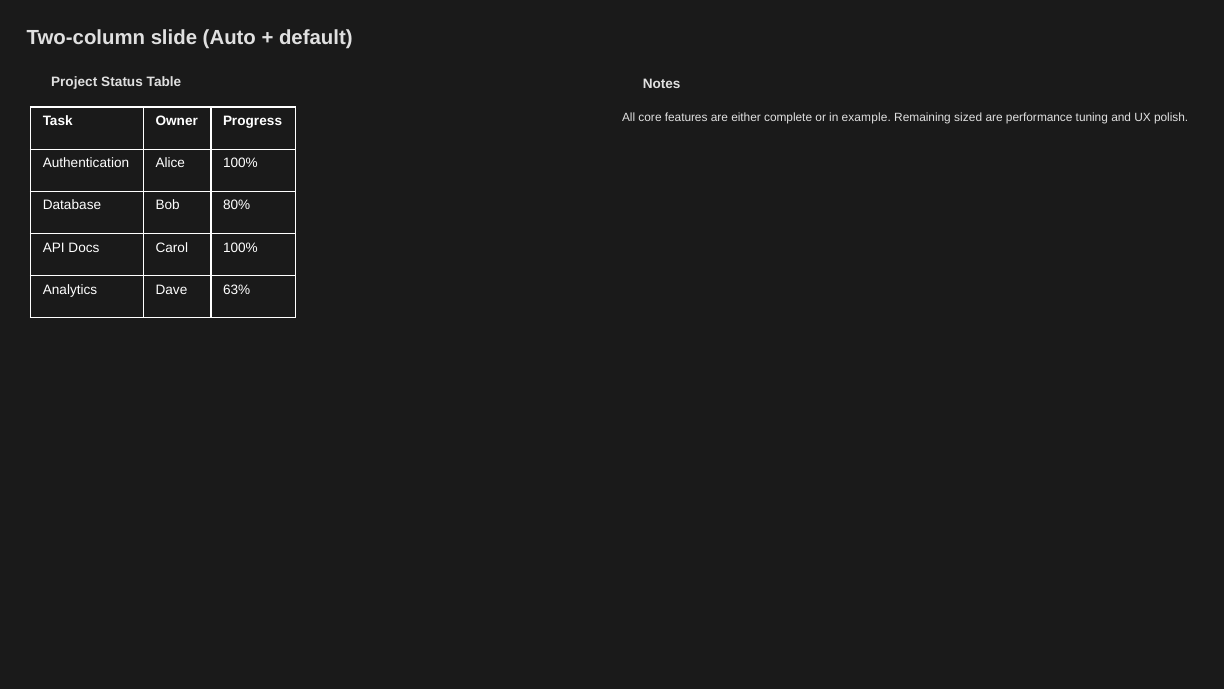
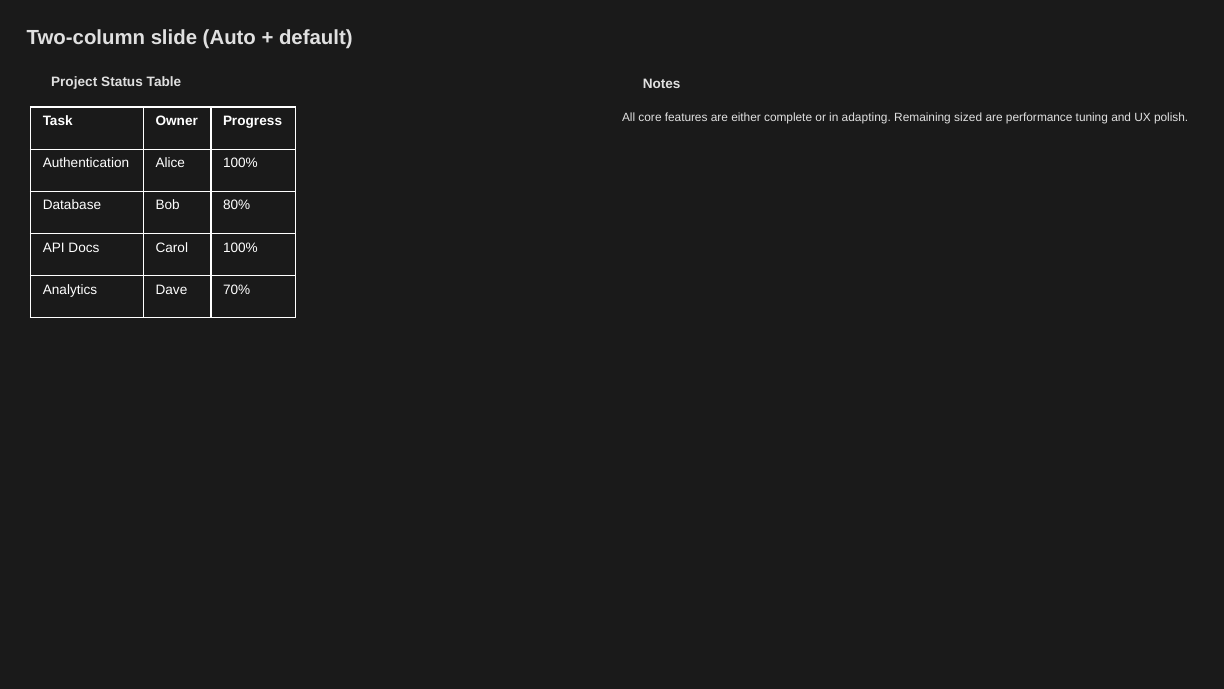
example: example -> adapting
63%: 63% -> 70%
